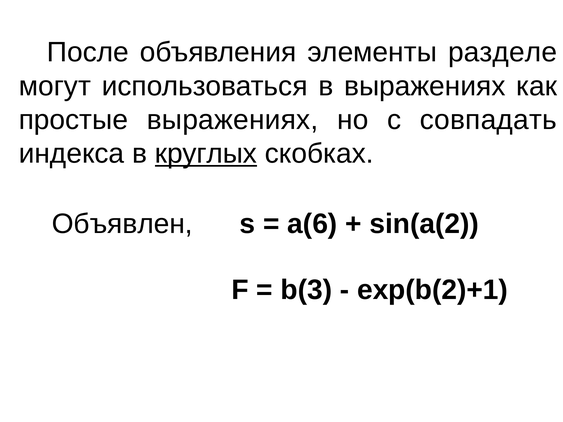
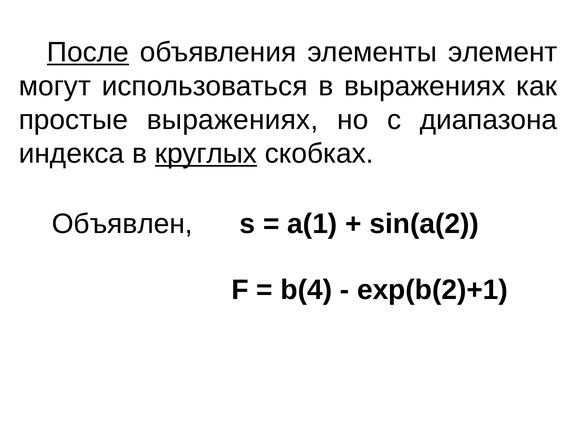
После underline: none -> present
разделе: разделе -> элемент
совпадать: совпадать -> диапазона
a(6: a(6 -> a(1
b(3: b(3 -> b(4
